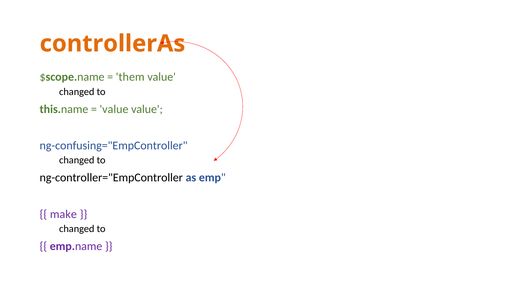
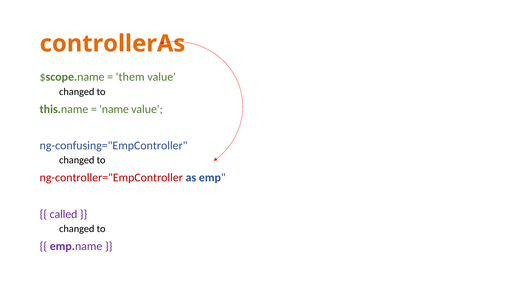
value at (114, 109): value -> name
ng-controller="EmpController colour: black -> red
make: make -> called
